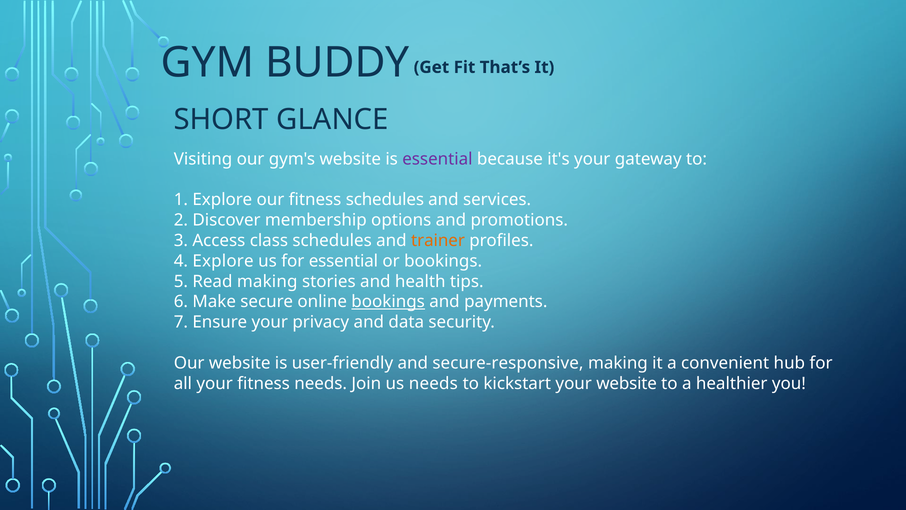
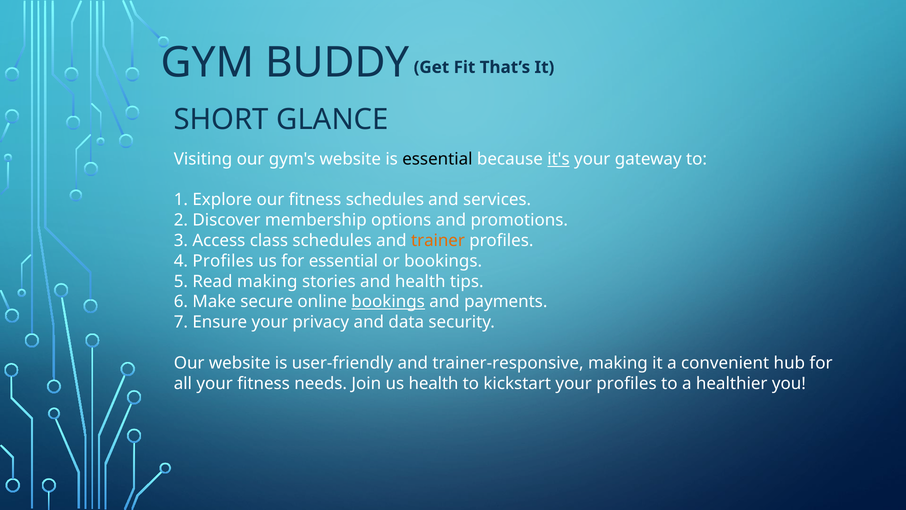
essential at (437, 159) colour: purple -> black
it's underline: none -> present
4 Explore: Explore -> Profiles
secure-responsive: secure-responsive -> trainer-responsive
us needs: needs -> health
your website: website -> profiles
